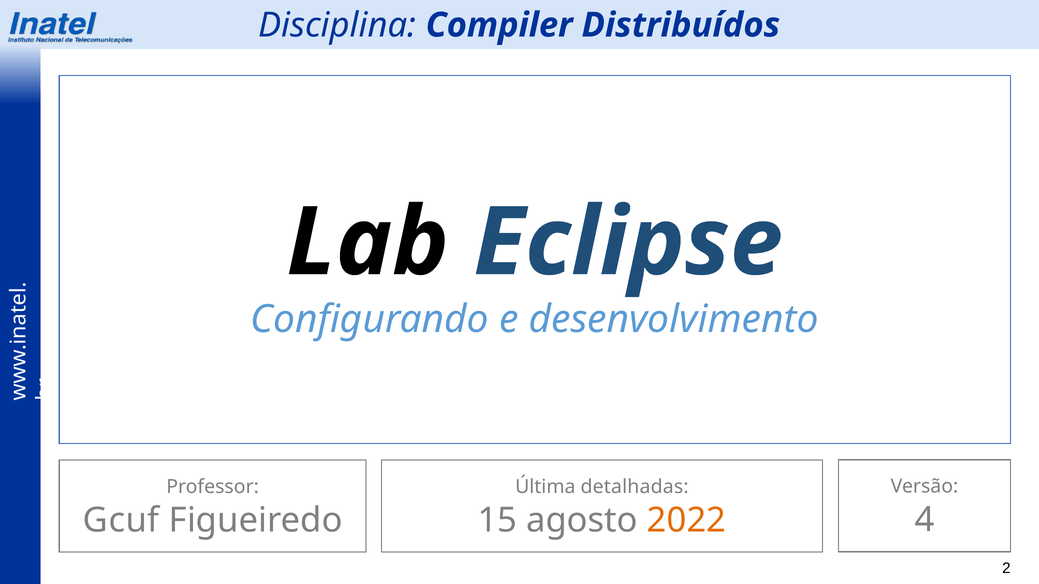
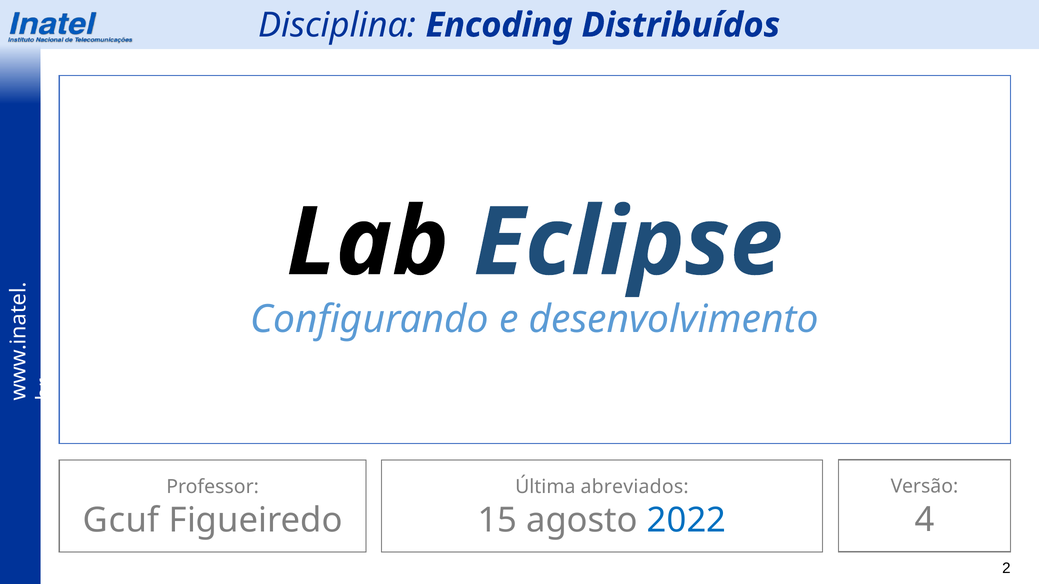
Compiler: Compiler -> Encoding
detalhadas: detalhadas -> abreviados
2022 colour: orange -> blue
